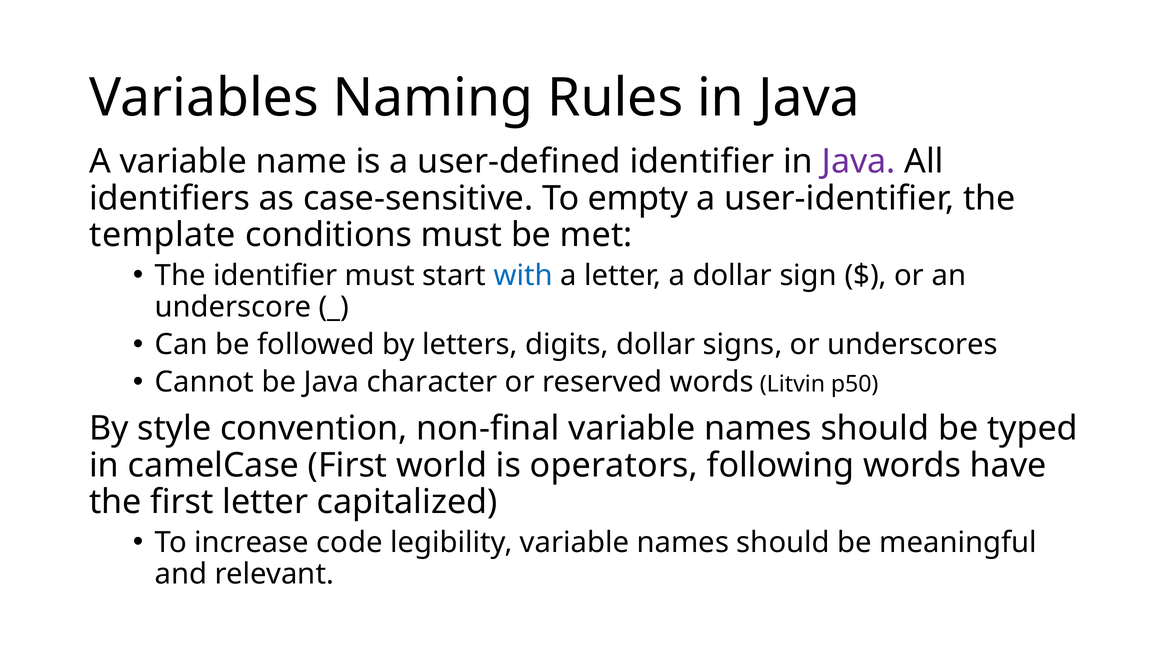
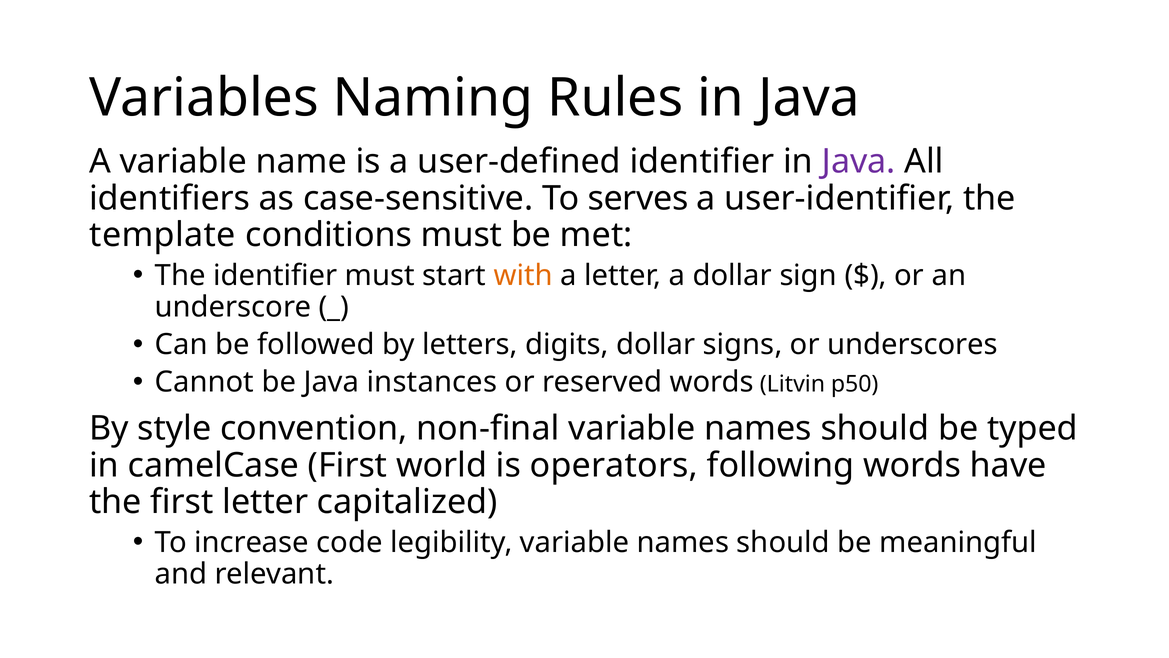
empty: empty -> serves
with colour: blue -> orange
character: character -> instances
